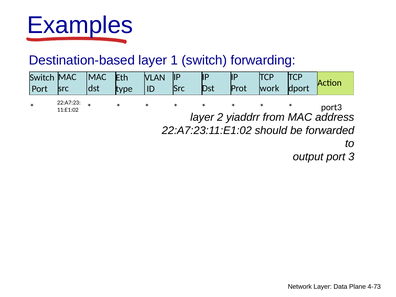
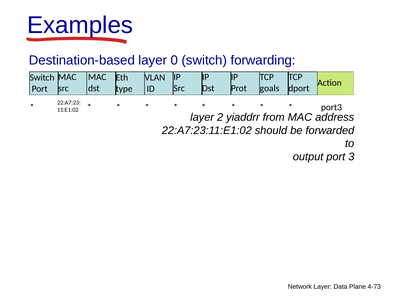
1: 1 -> 0
work: work -> goals
